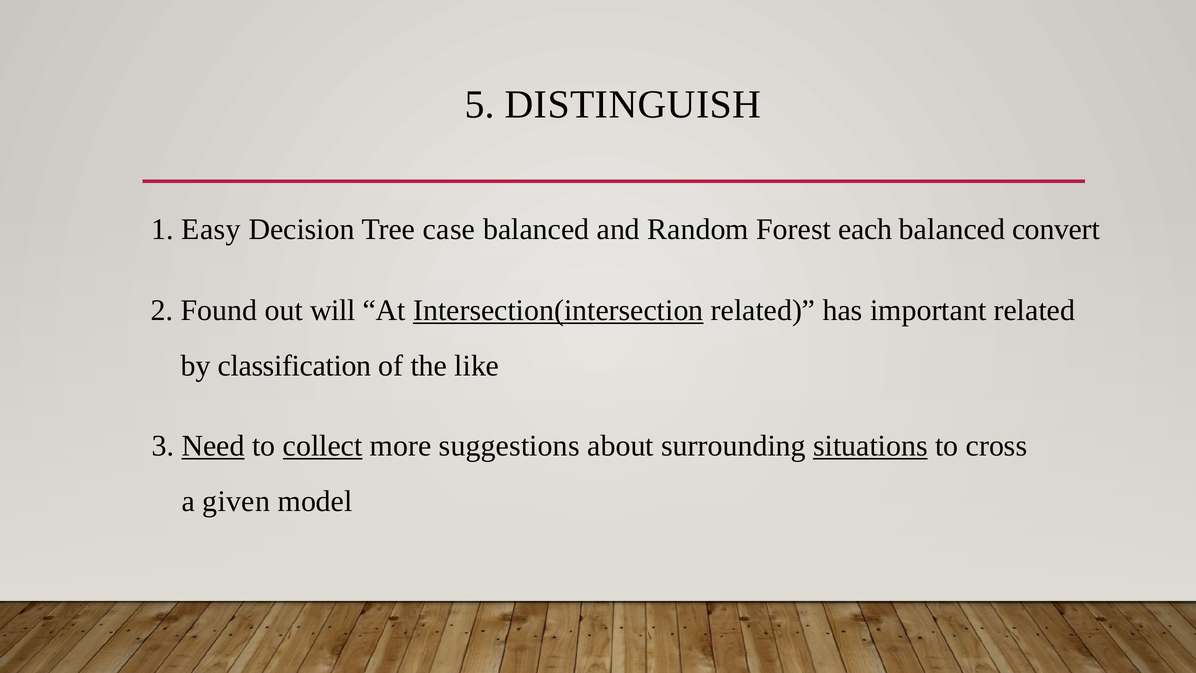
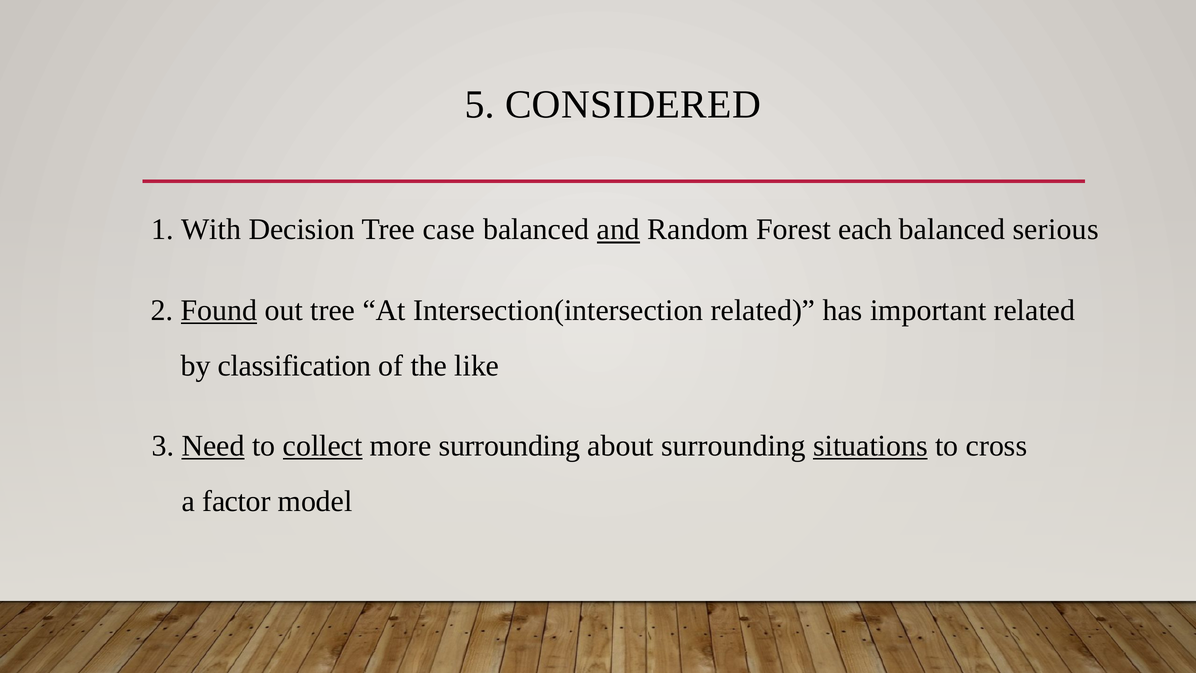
DISTINGUISH: DISTINGUISH -> CONSIDERED
Easy: Easy -> With
and underline: none -> present
convert: convert -> serious
Found underline: none -> present
out will: will -> tree
Intersection(intersection underline: present -> none
more suggestions: suggestions -> surrounding
given: given -> factor
